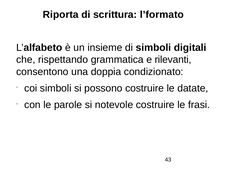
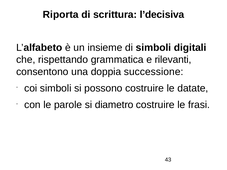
l’formato: l’formato -> l’decisiva
condizionato: condizionato -> successione
notevole: notevole -> diametro
